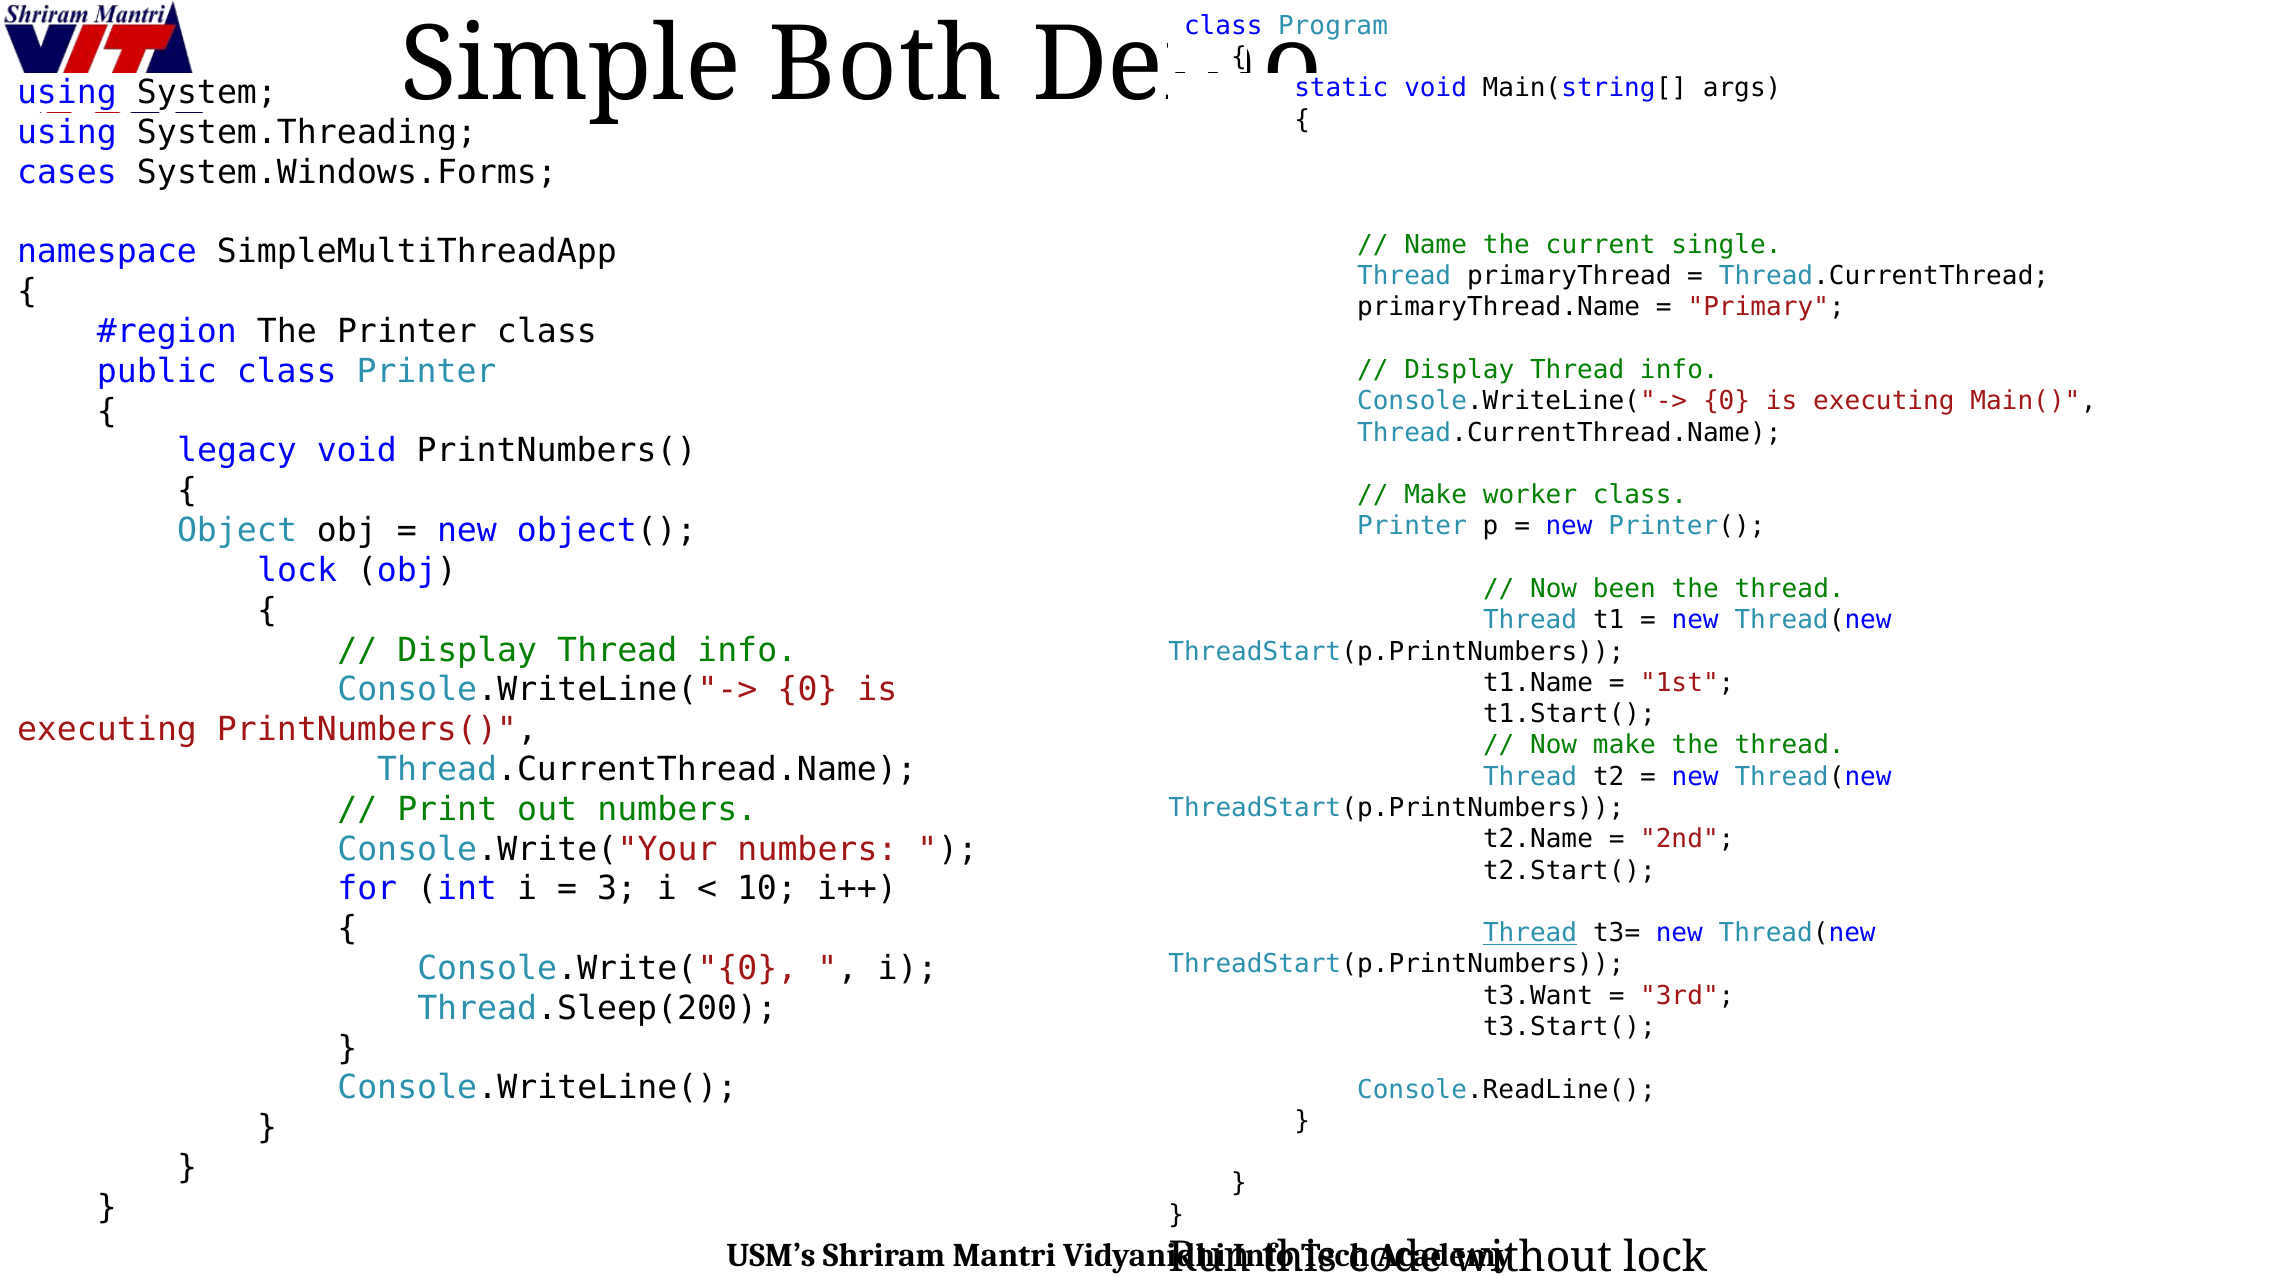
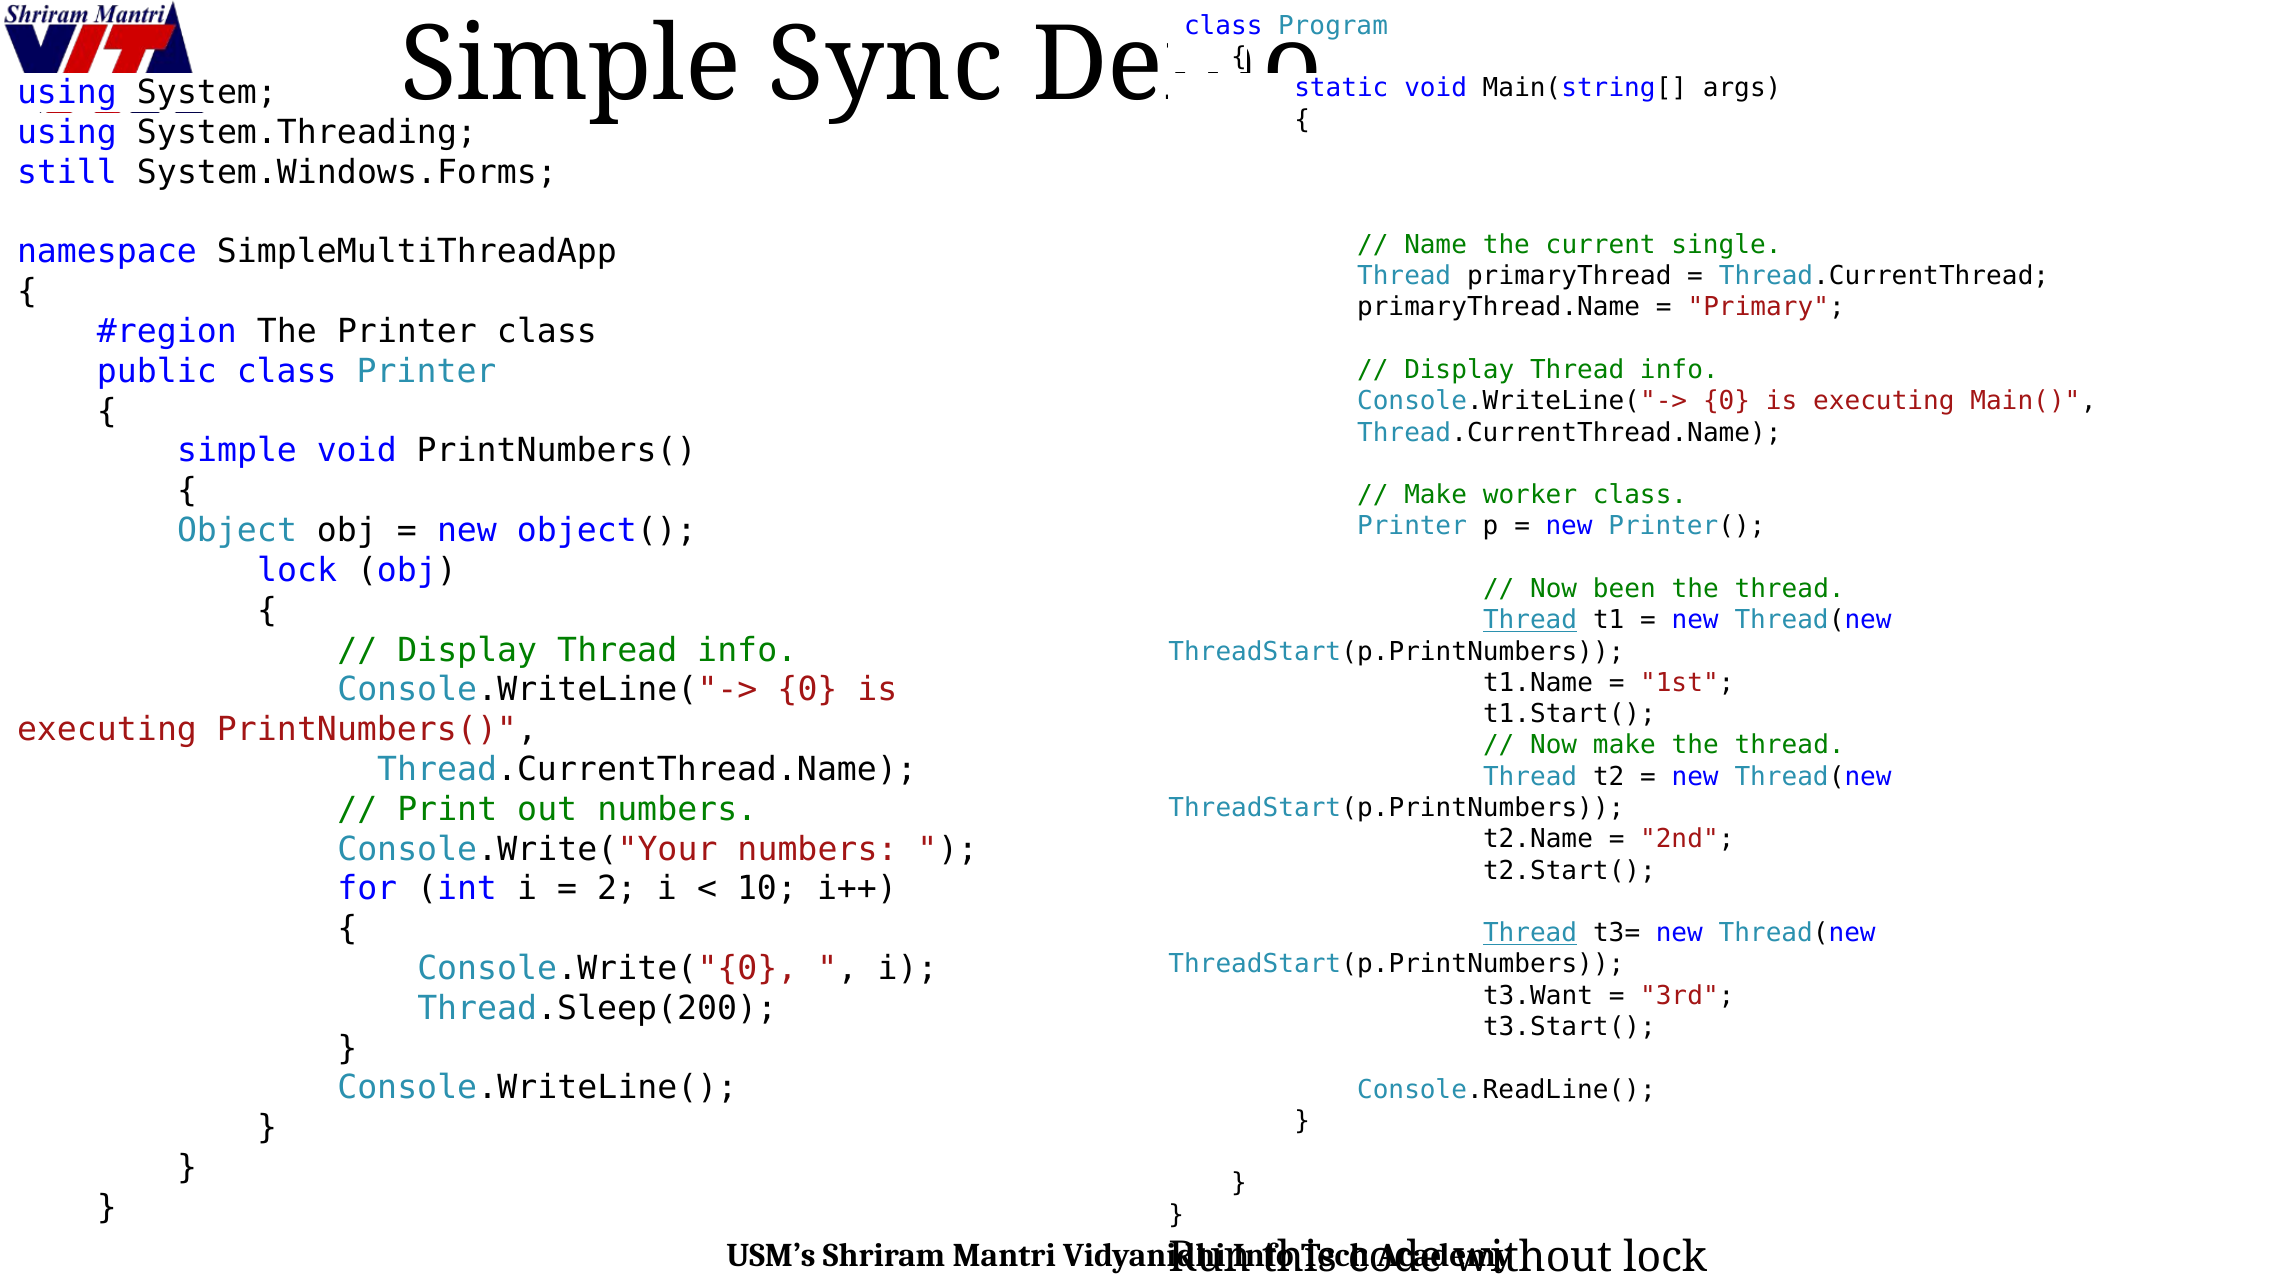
Both: Both -> Sync
cases: cases -> still
legacy at (237, 451): legacy -> simple
Thread at (1530, 620) underline: none -> present
3: 3 -> 2
